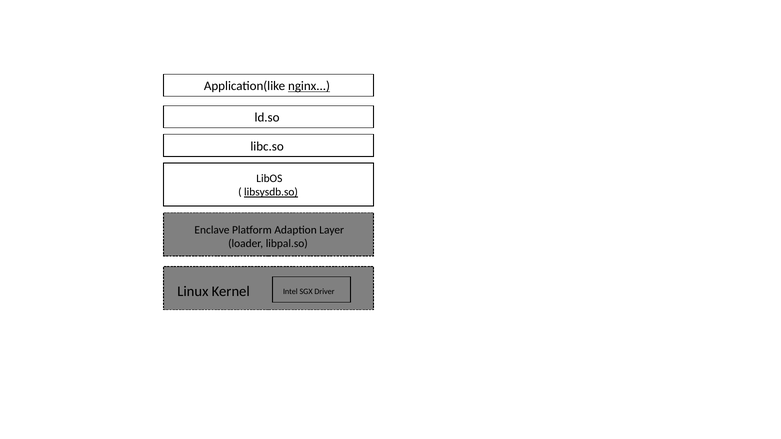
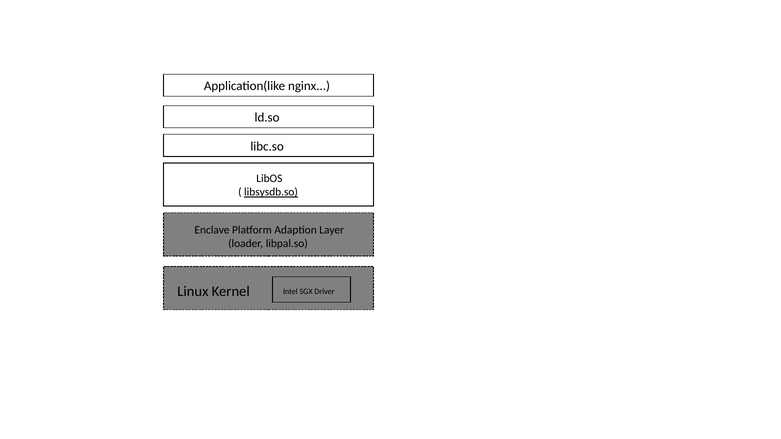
nginx underline: present -> none
